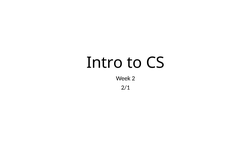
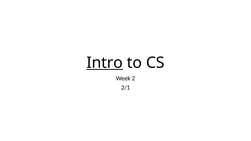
Intro underline: none -> present
